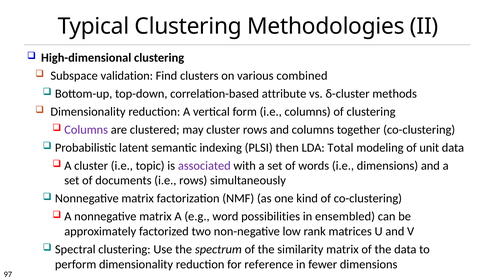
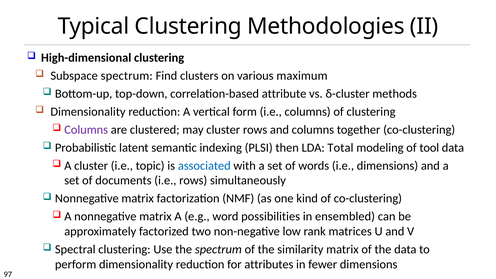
Subspace validation: validation -> spectrum
combined: combined -> maximum
unit: unit -> tool
associated colour: purple -> blue
reference: reference -> attributes
